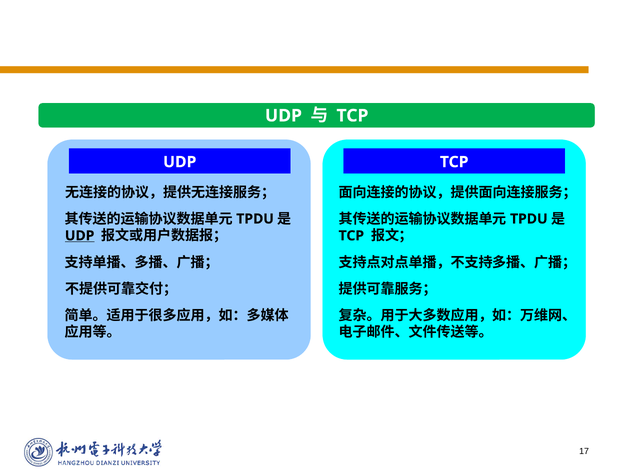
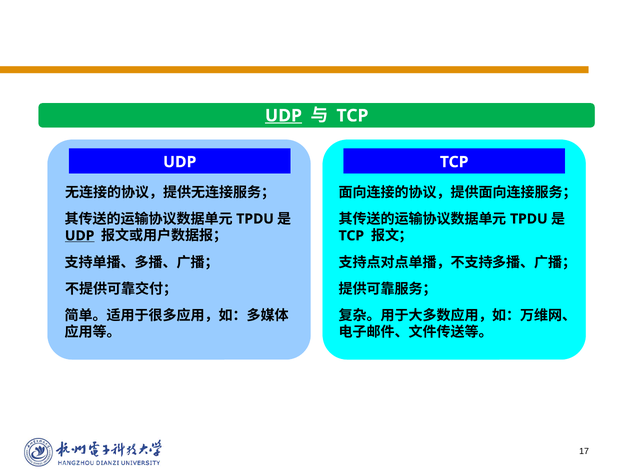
UDP at (283, 116) underline: none -> present
